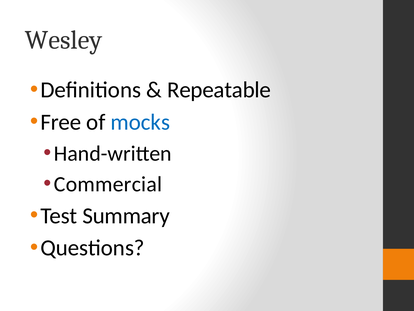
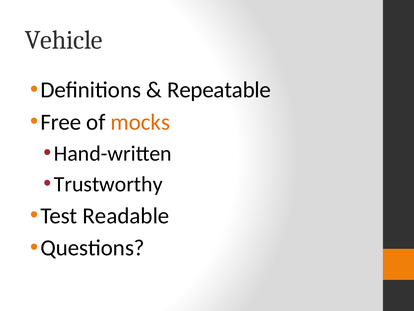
Wesley: Wesley -> Vehicle
mocks colour: blue -> orange
Commercial: Commercial -> Trustworthy
Summary: Summary -> Readable
